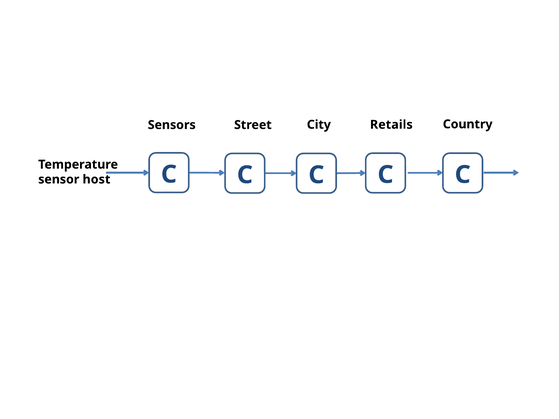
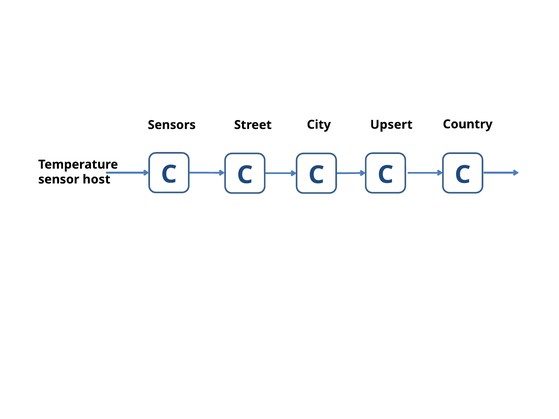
Retails: Retails -> Upsert
